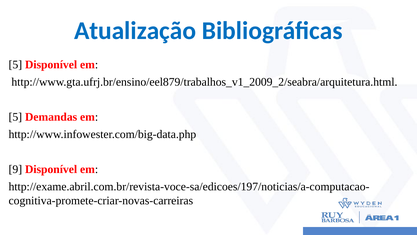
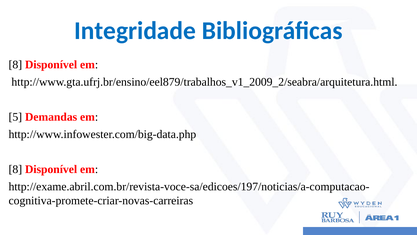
Atualização: Atualização -> Integridade
5 at (15, 65): 5 -> 8
9 at (15, 169): 9 -> 8
